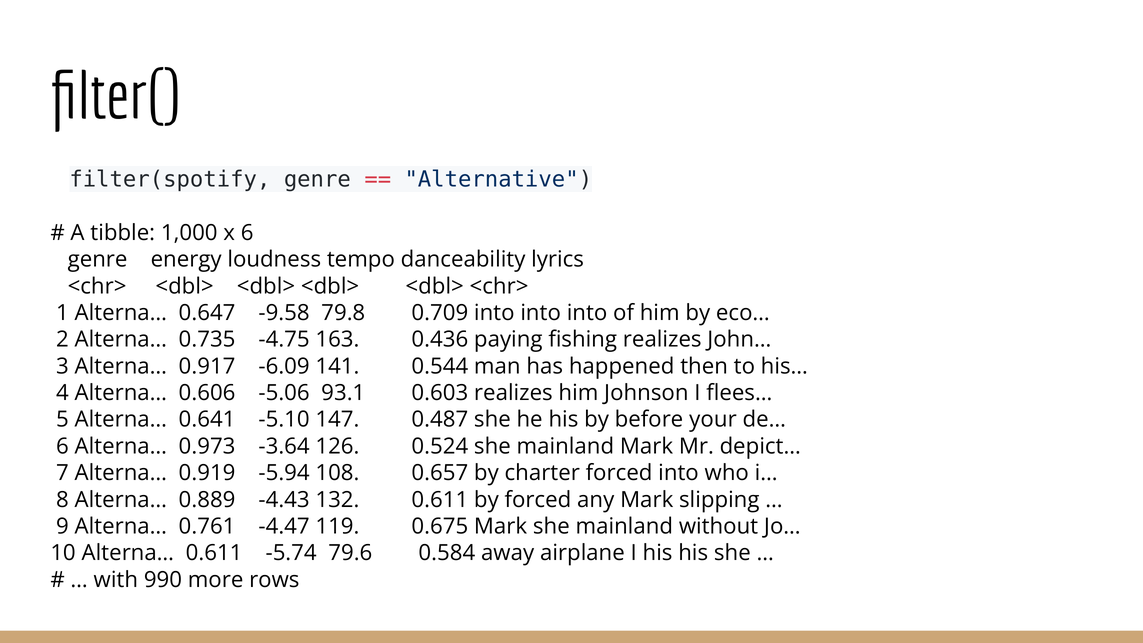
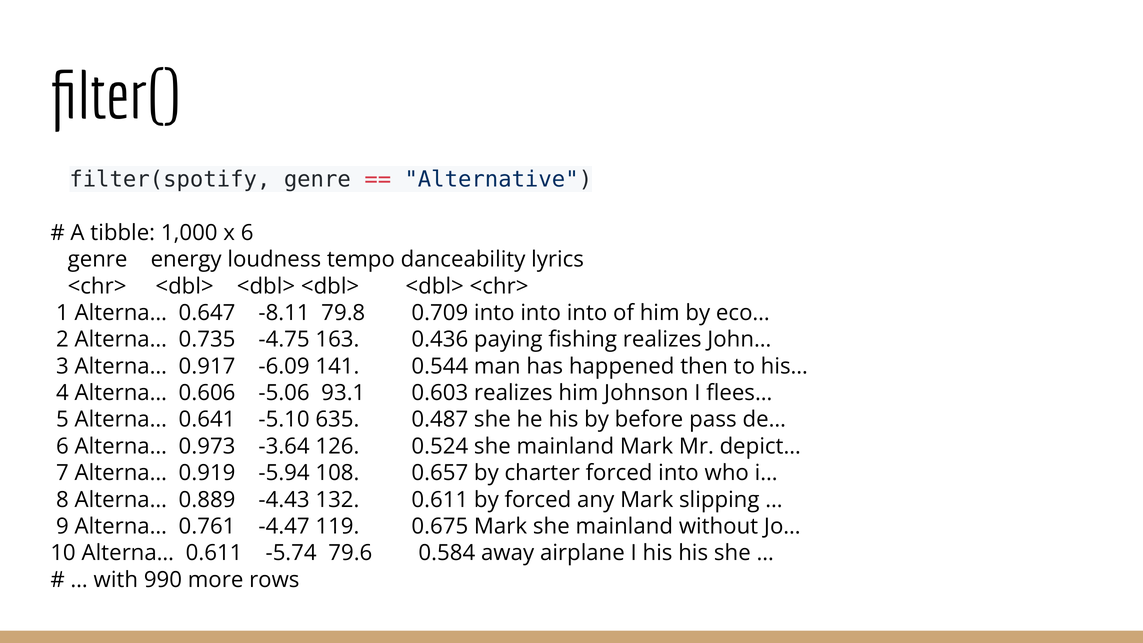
-9.58: -9.58 -> -8.11
147: 147 -> 635
your: your -> pass
